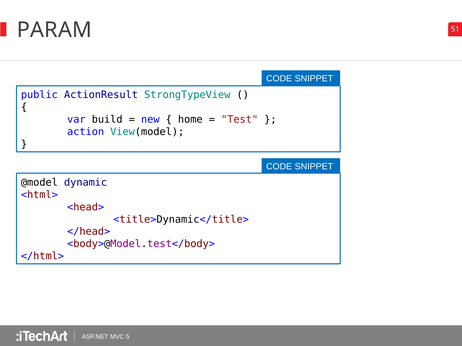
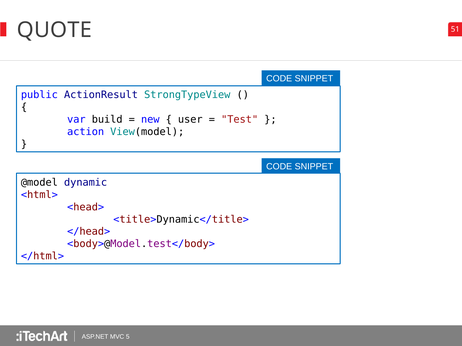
PARAM: PARAM -> QUOTE
home: home -> user
